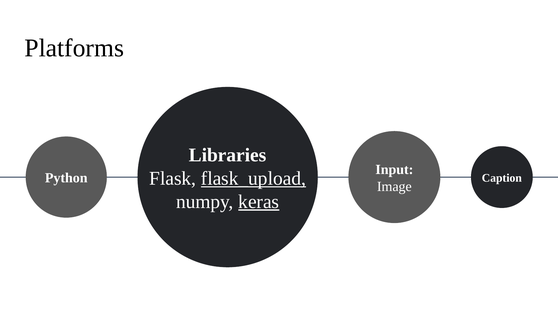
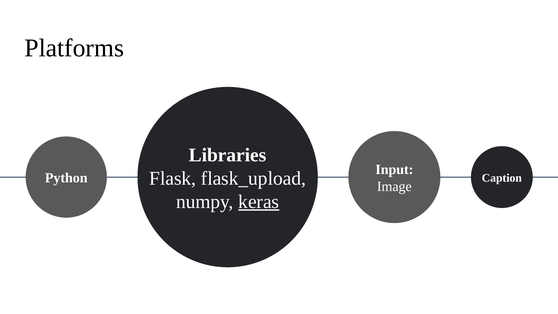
flask_upload underline: present -> none
